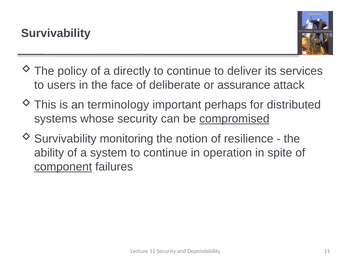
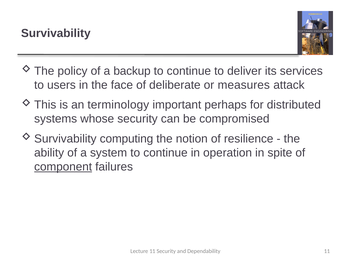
directly: directly -> backup
assurance: assurance -> measures
compromised underline: present -> none
monitoring: monitoring -> computing
